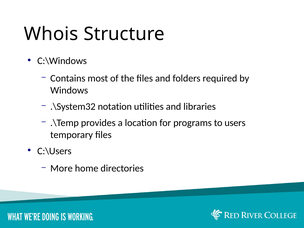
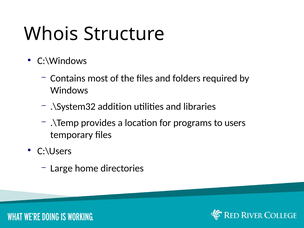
notation: notation -> addition
More: More -> Large
